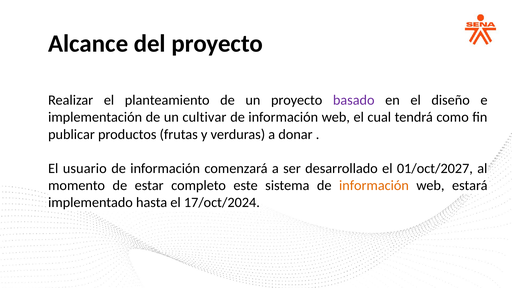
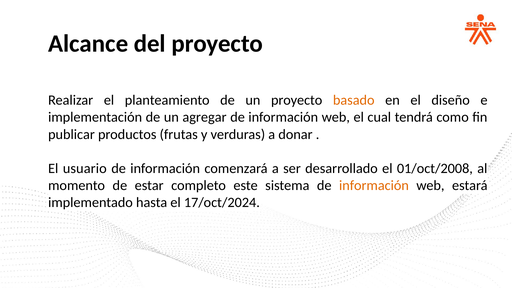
basado colour: purple -> orange
cultivar: cultivar -> agregar
01/oct/2027: 01/oct/2027 -> 01/oct/2008
